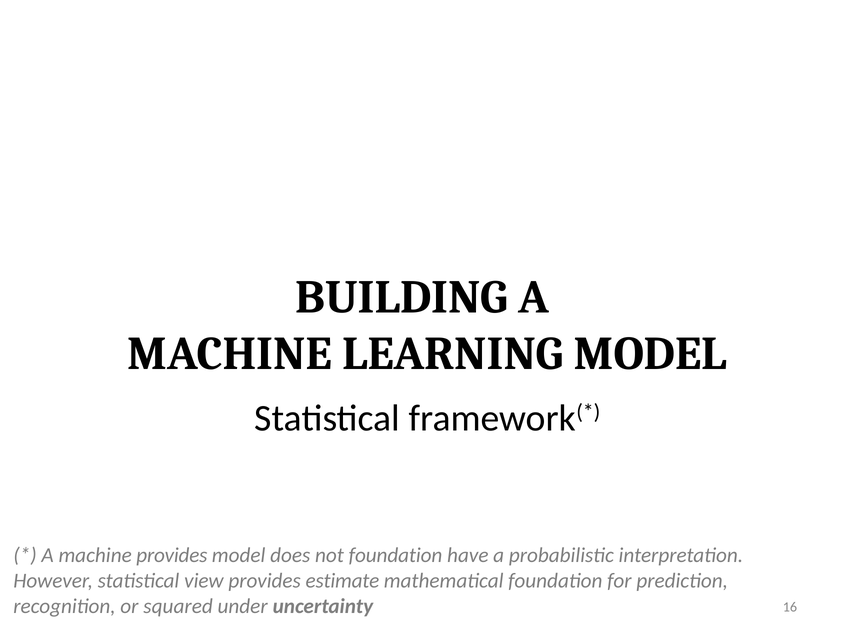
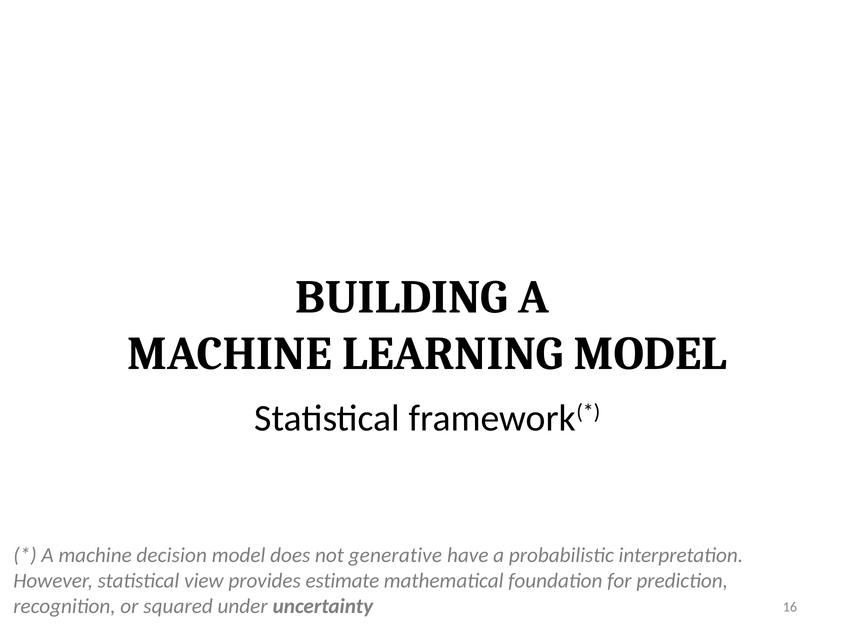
machine provides: provides -> decision
not foundation: foundation -> generative
